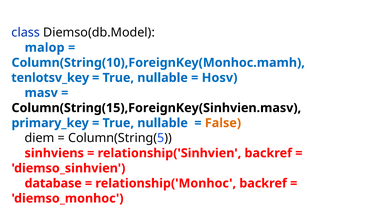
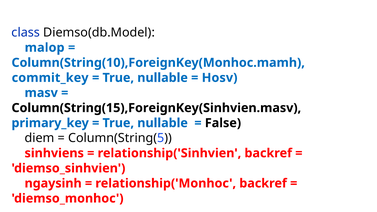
tenlotsv_key: tenlotsv_key -> commit_key
False colour: orange -> black
database: database -> ngaysinh
